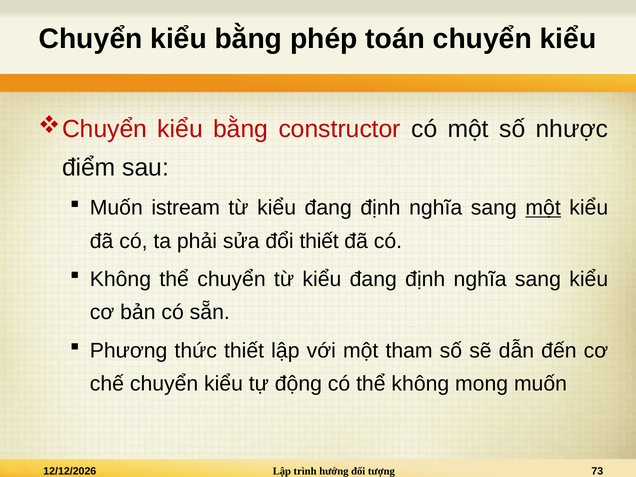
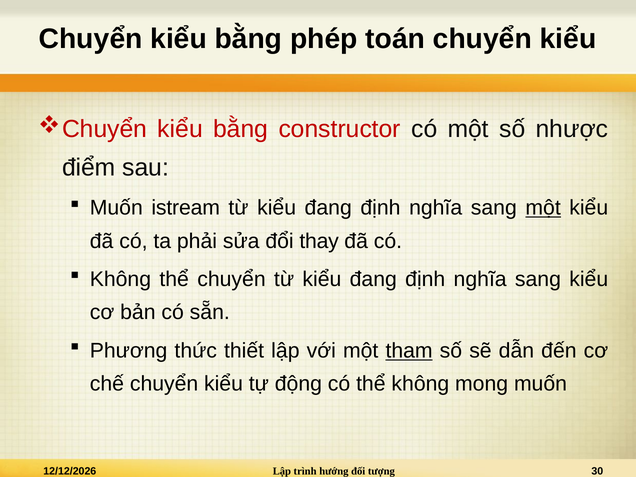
đổi thiết: thiết -> thay
tham underline: none -> present
73: 73 -> 30
